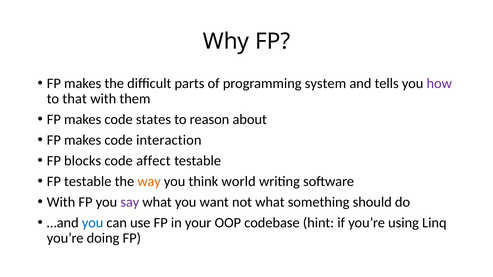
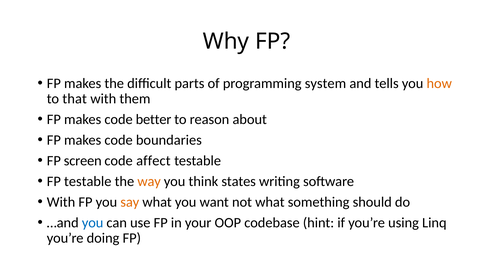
how colour: purple -> orange
states: states -> better
interaction: interaction -> boundaries
blocks: blocks -> screen
world: world -> states
say colour: purple -> orange
